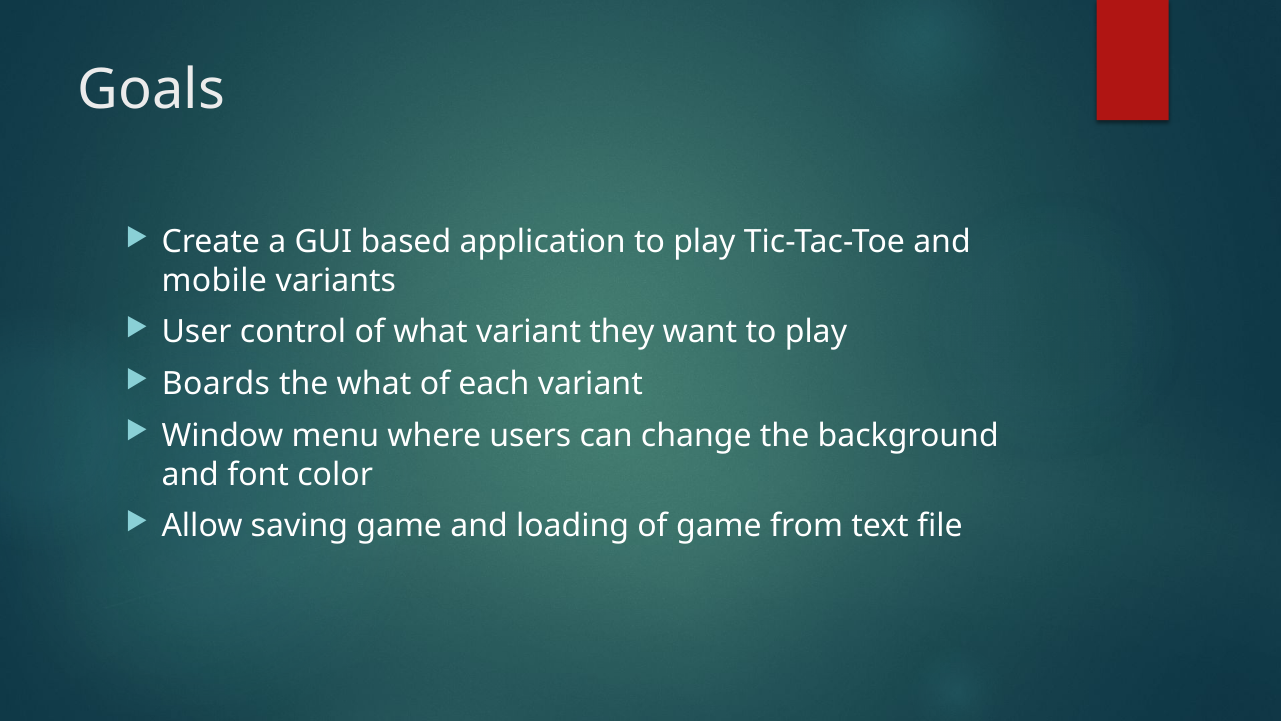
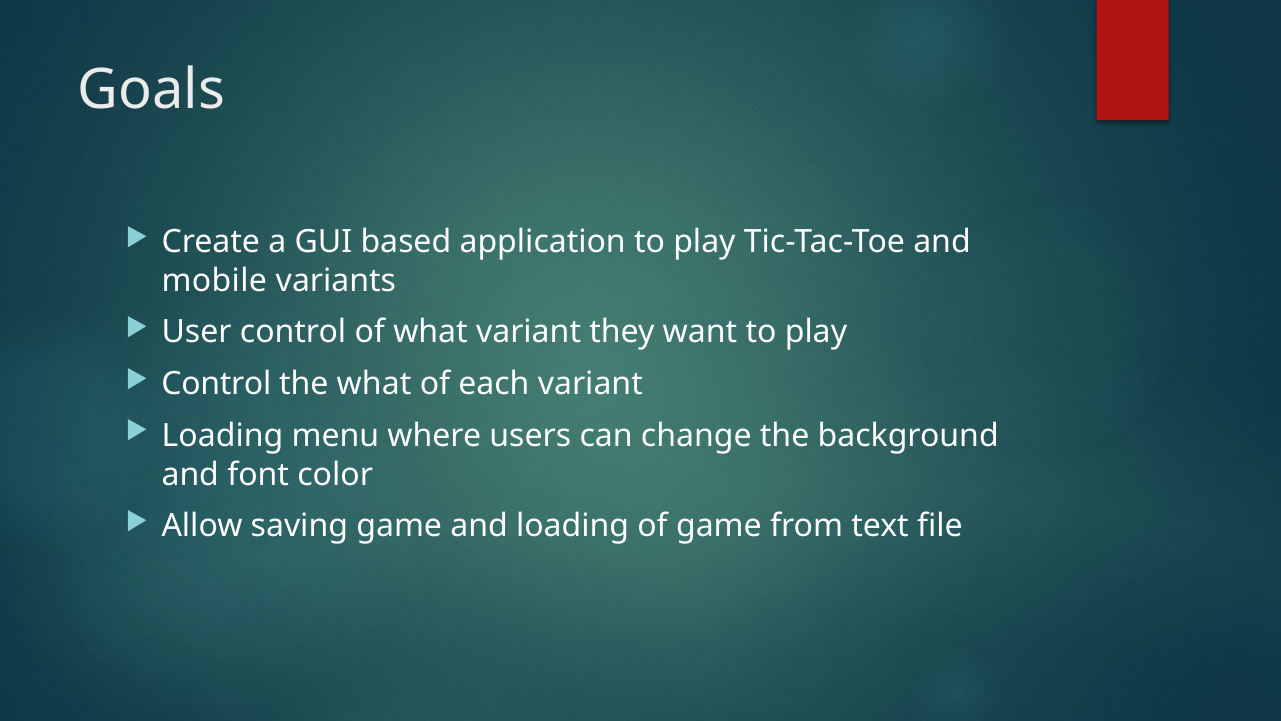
Boards at (216, 384): Boards -> Control
Window at (222, 436): Window -> Loading
